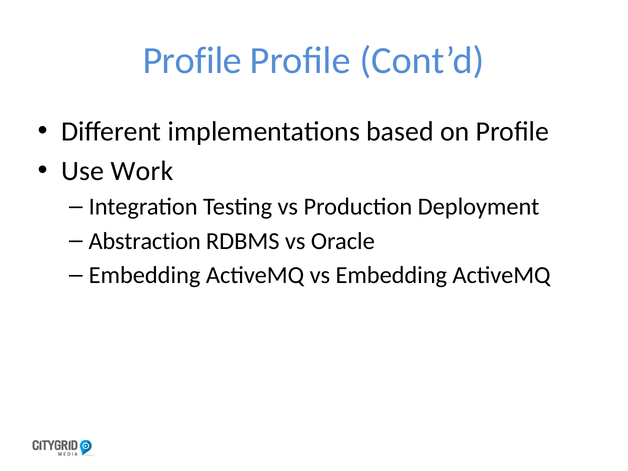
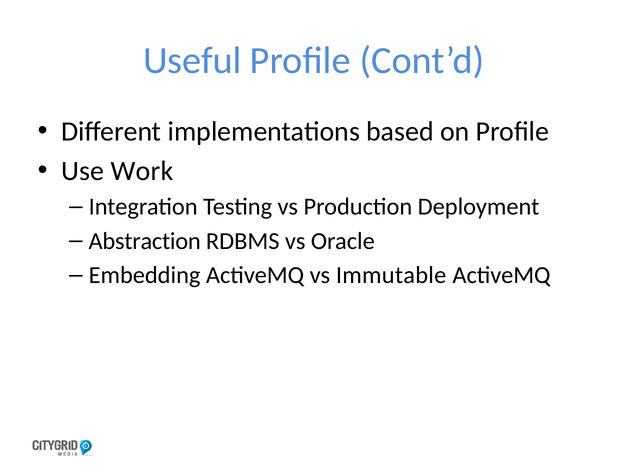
Profile at (192, 61): Profile -> Useful
vs Embedding: Embedding -> Immutable
